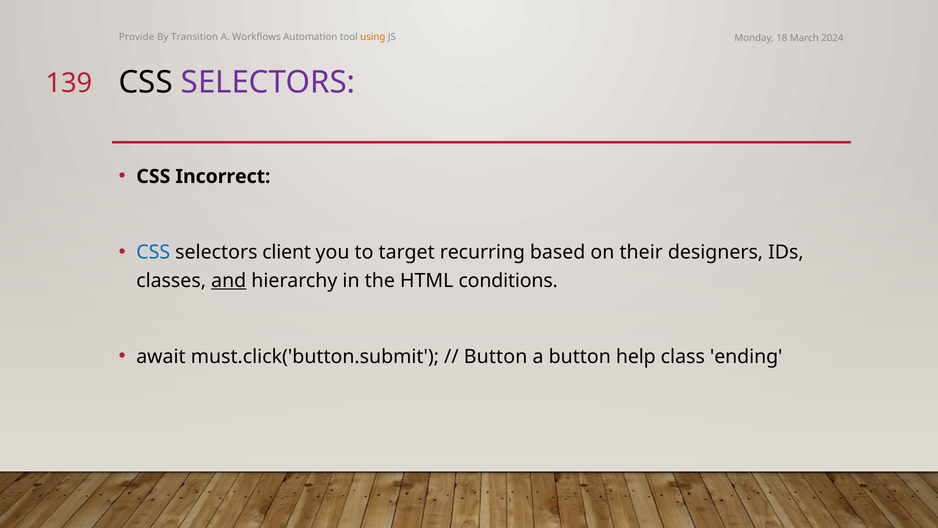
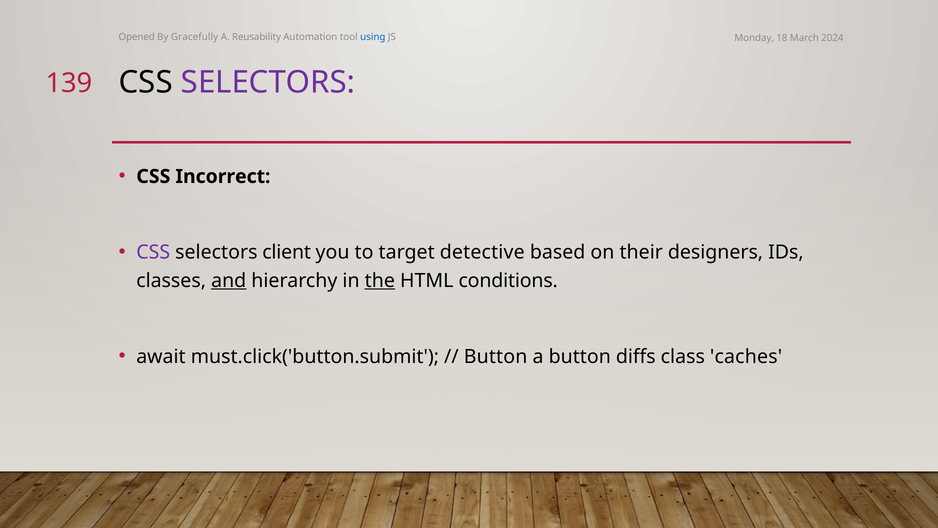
Provide: Provide -> Opened
Transition: Transition -> Gracefully
Workflows: Workflows -> Reusability
using colour: orange -> blue
CSS at (153, 252) colour: blue -> purple
recurring: recurring -> detective
the underline: none -> present
help: help -> diffs
ending: ending -> caches
